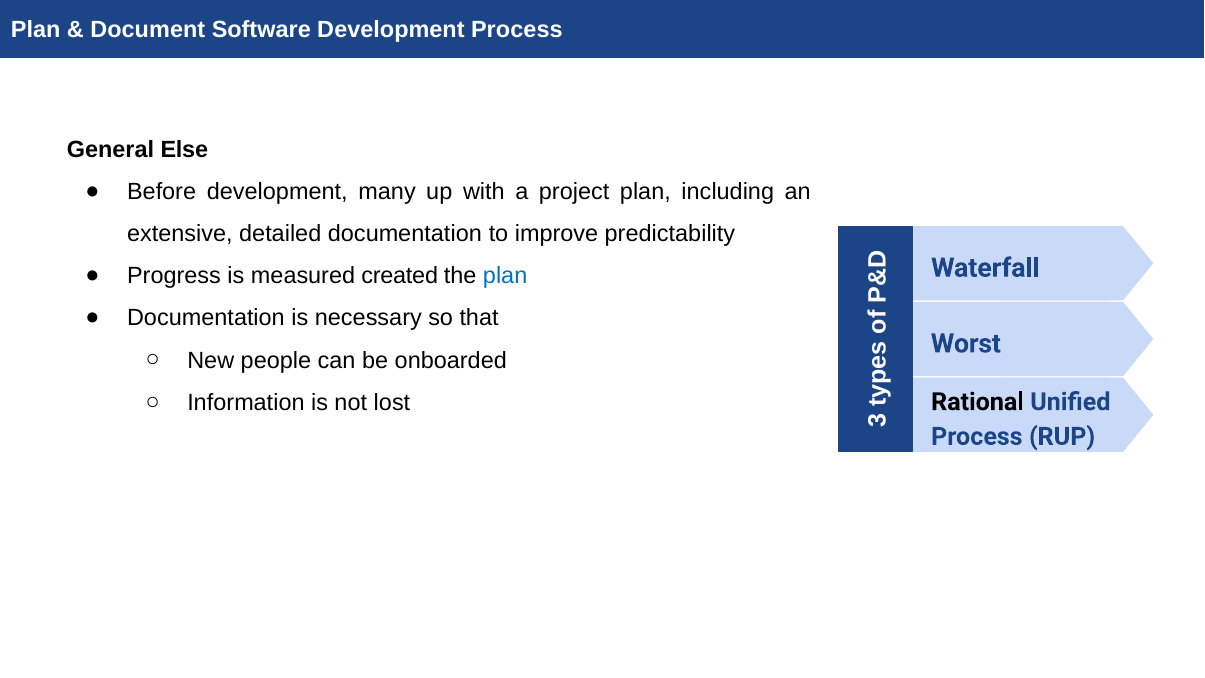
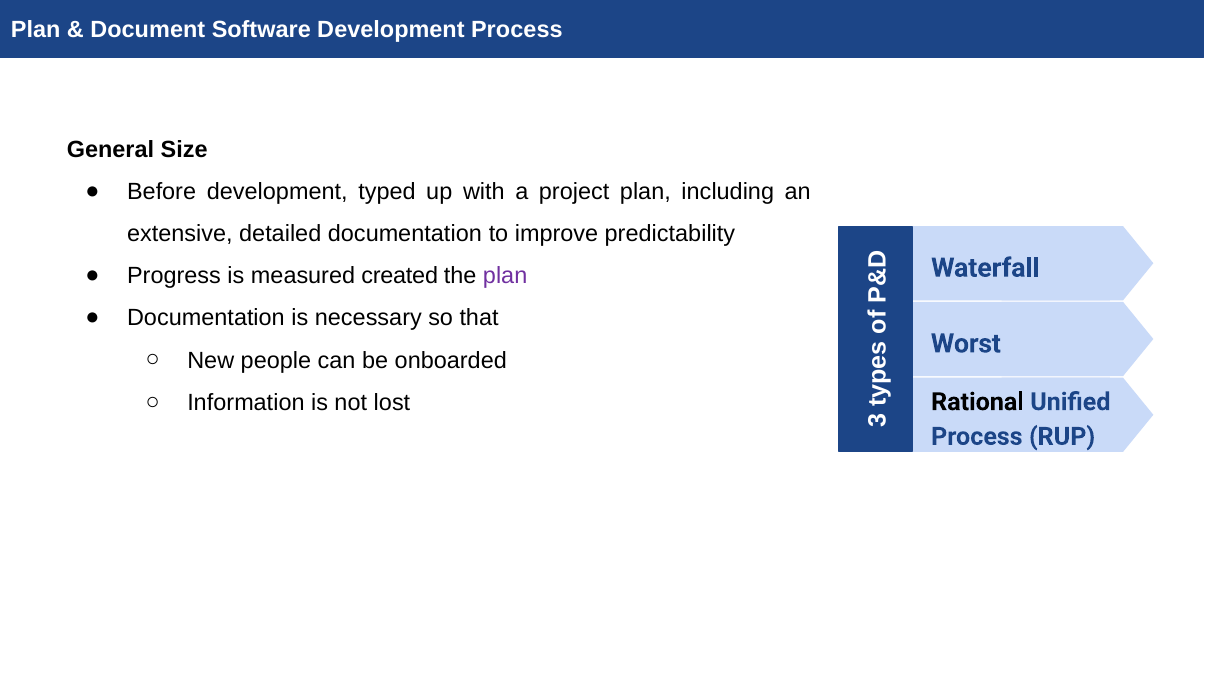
Else: Else -> Size
many: many -> typed
plan at (505, 276) colour: blue -> purple
